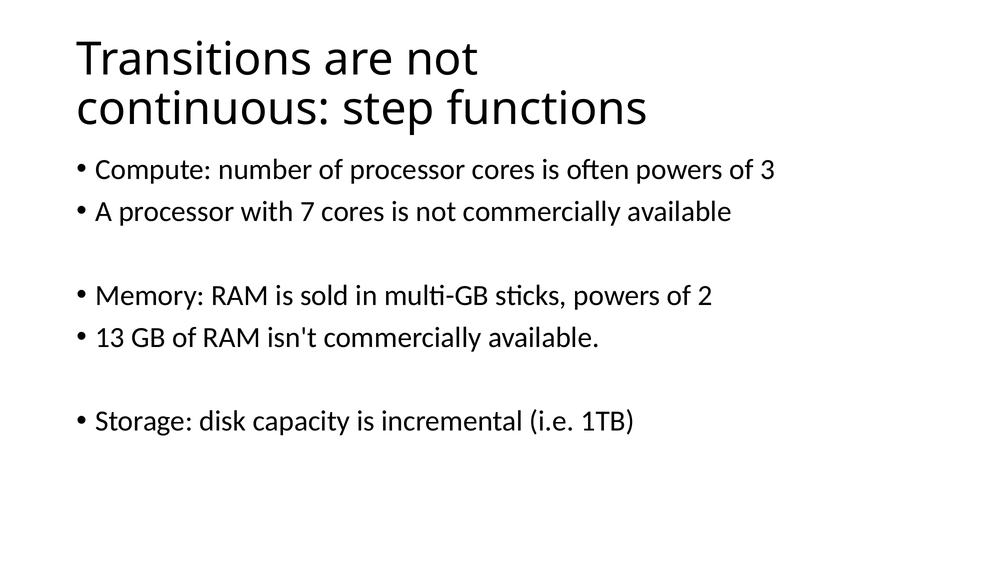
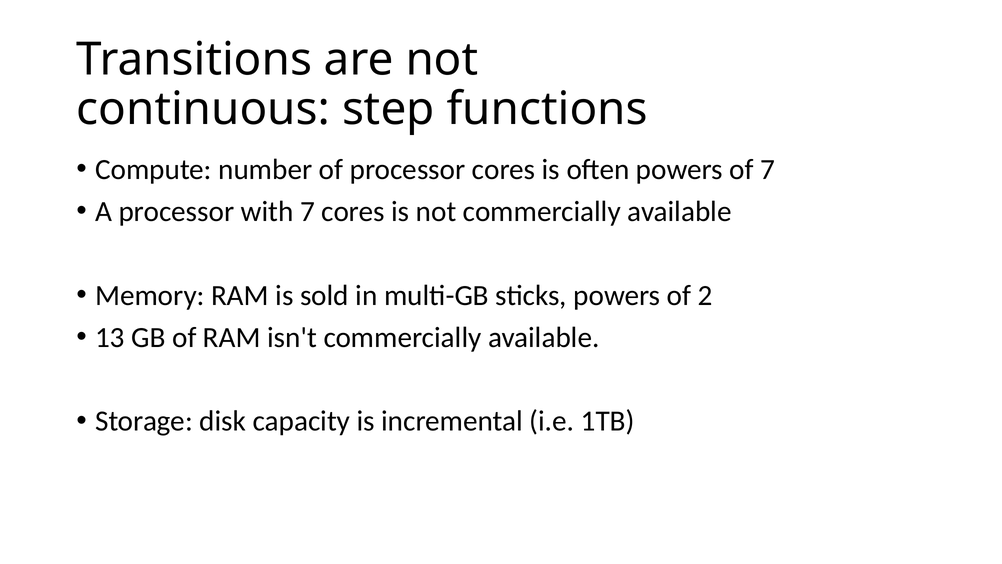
of 3: 3 -> 7
